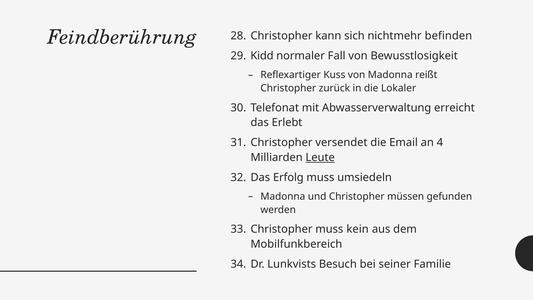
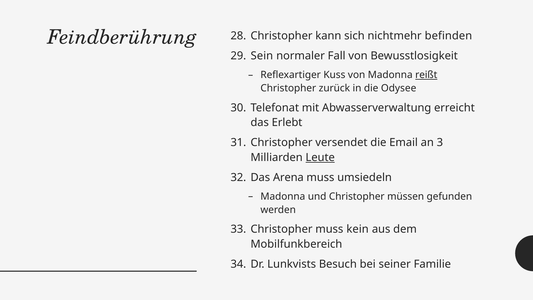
Kidd: Kidd -> Sein
reißt underline: none -> present
Lokaler: Lokaler -> Odysee
4: 4 -> 3
Erfolg: Erfolg -> Arena
